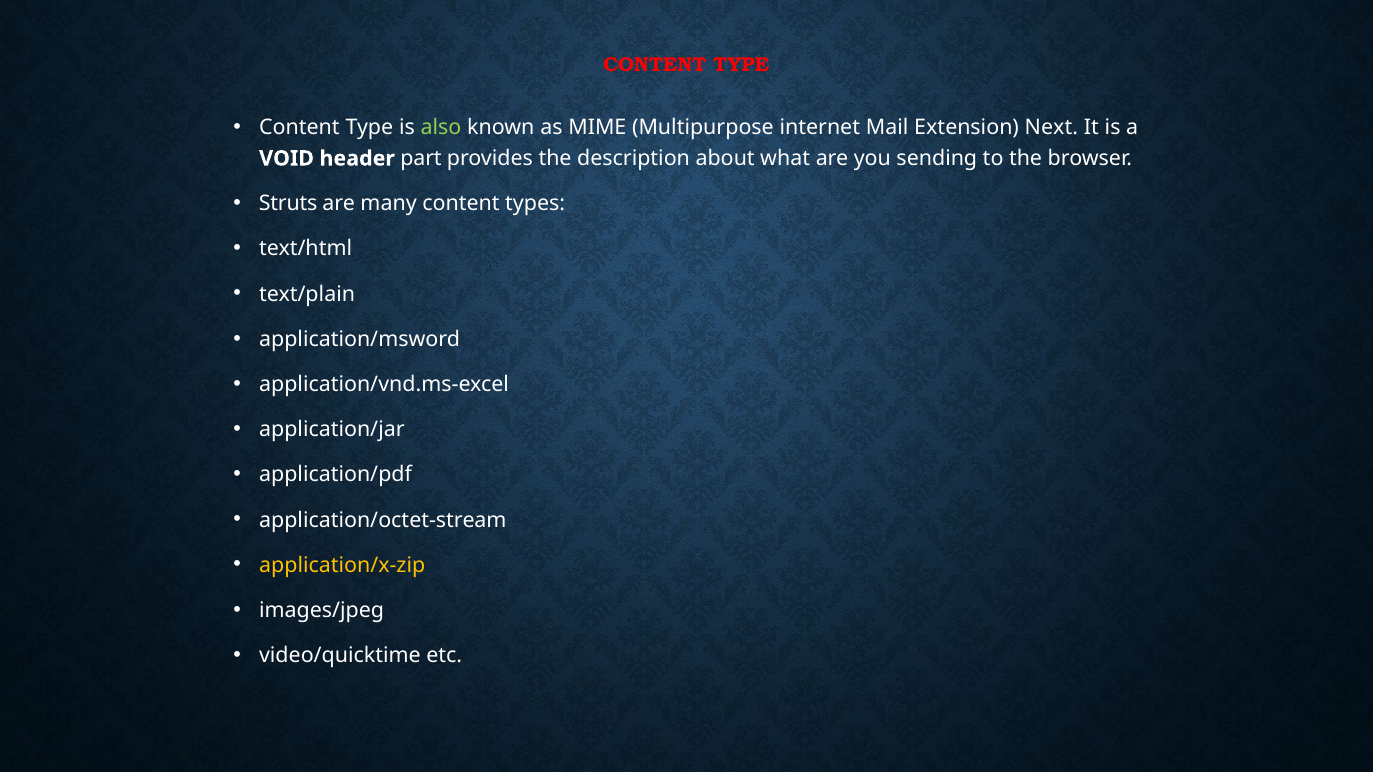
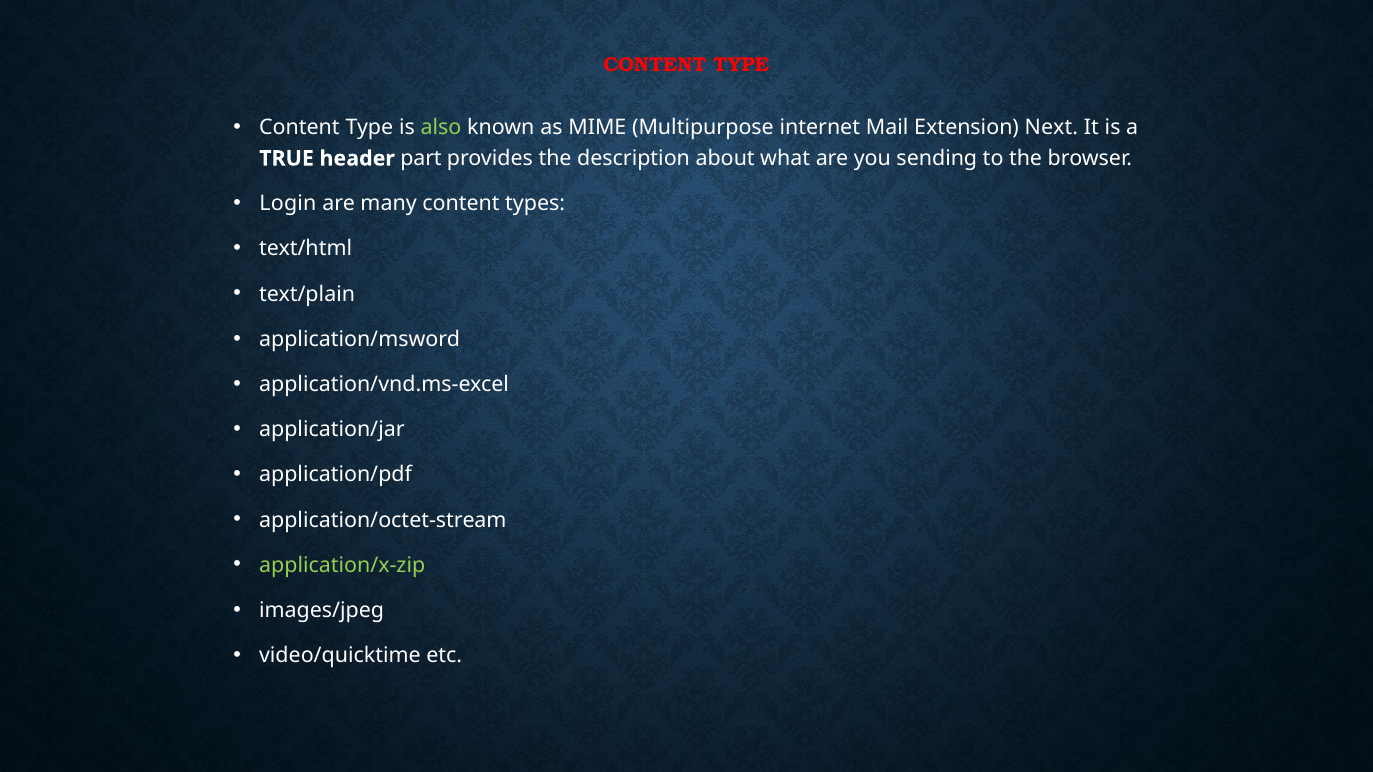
VOID: VOID -> TRUE
Struts: Struts -> Login
application/x-zip colour: yellow -> light green
